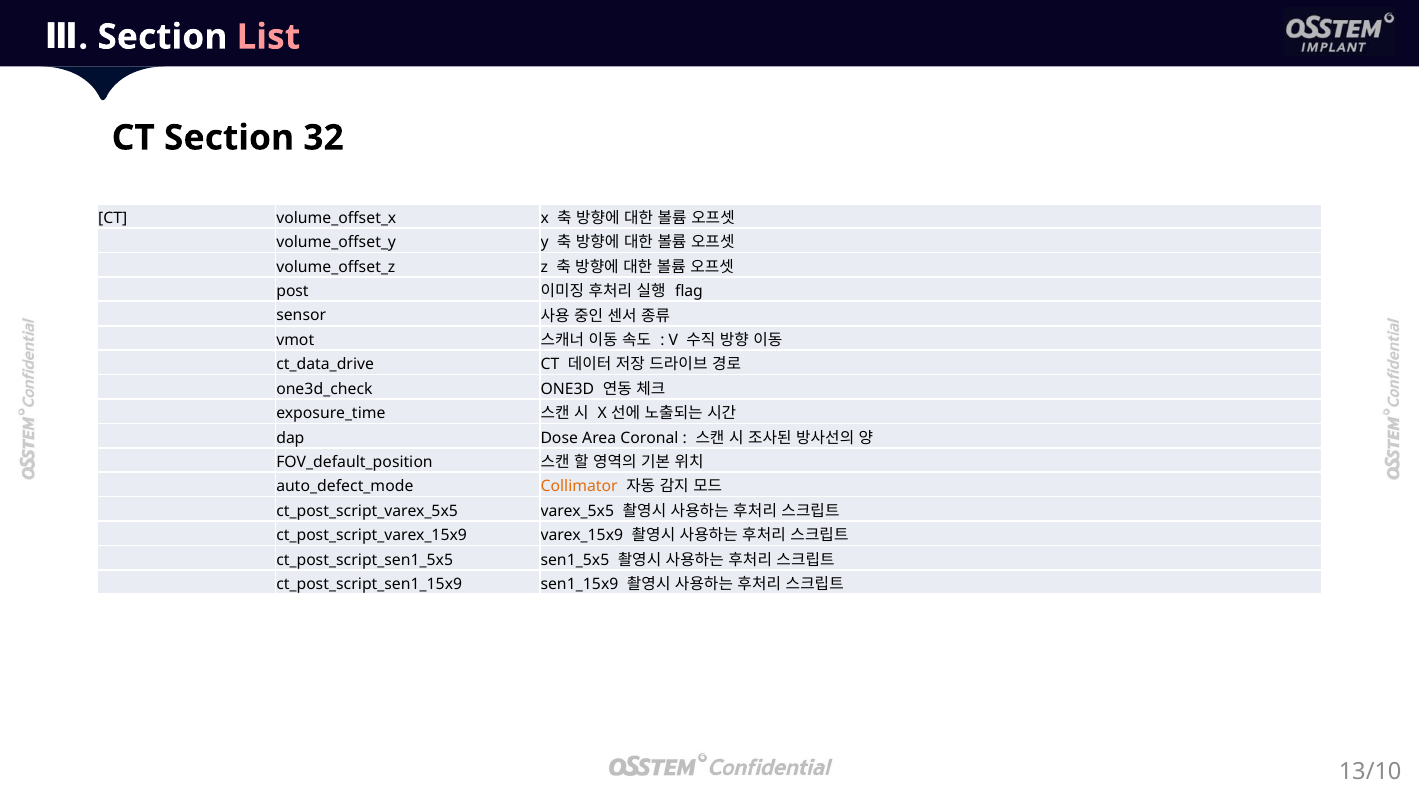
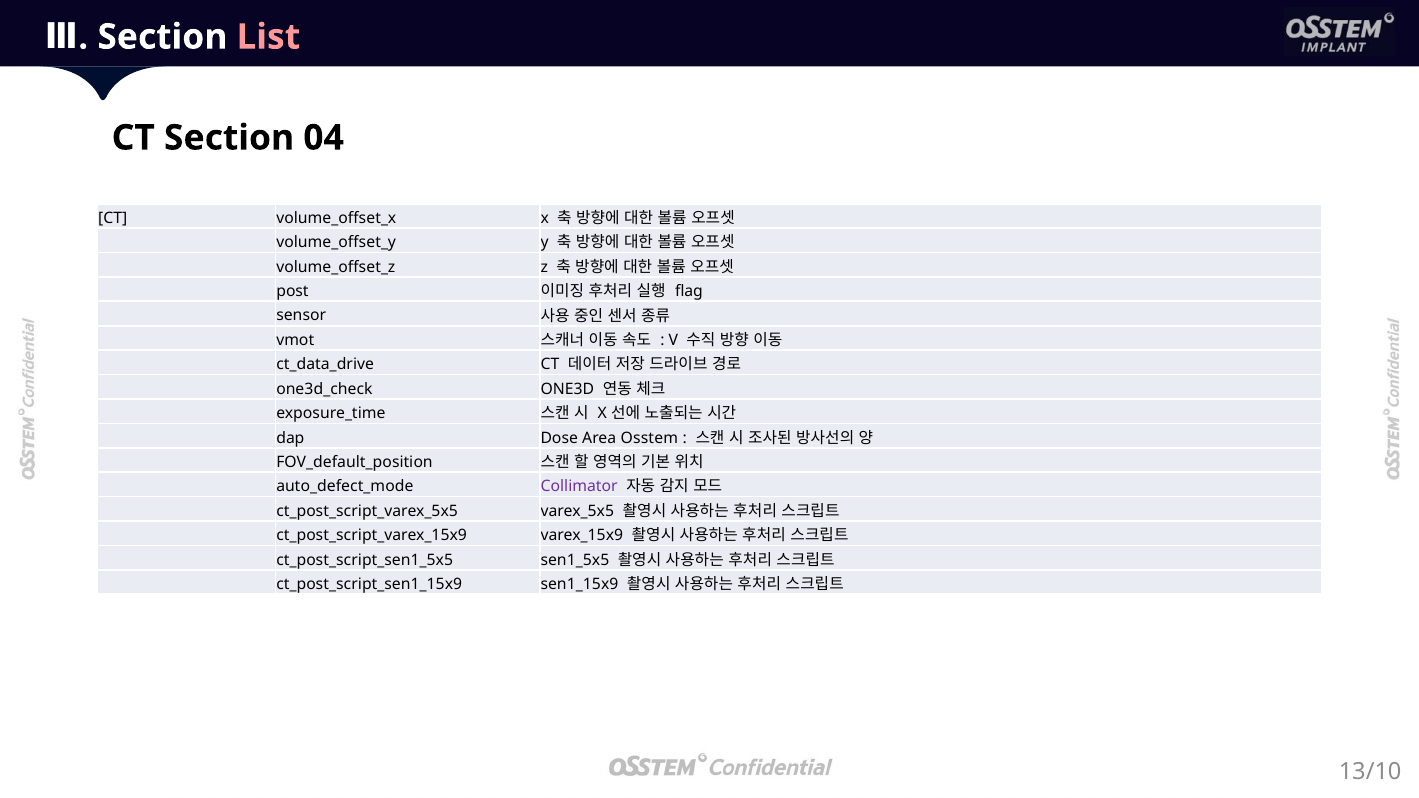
32: 32 -> 04
Coronal: Coronal -> Osstem
Collimator colour: orange -> purple
